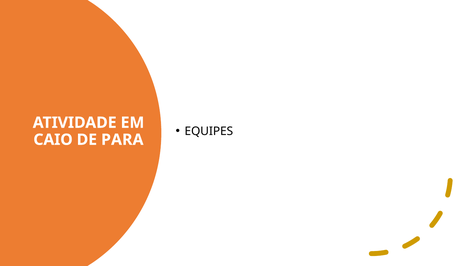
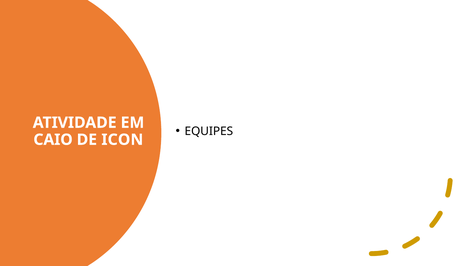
PARA: PARA -> ICON
